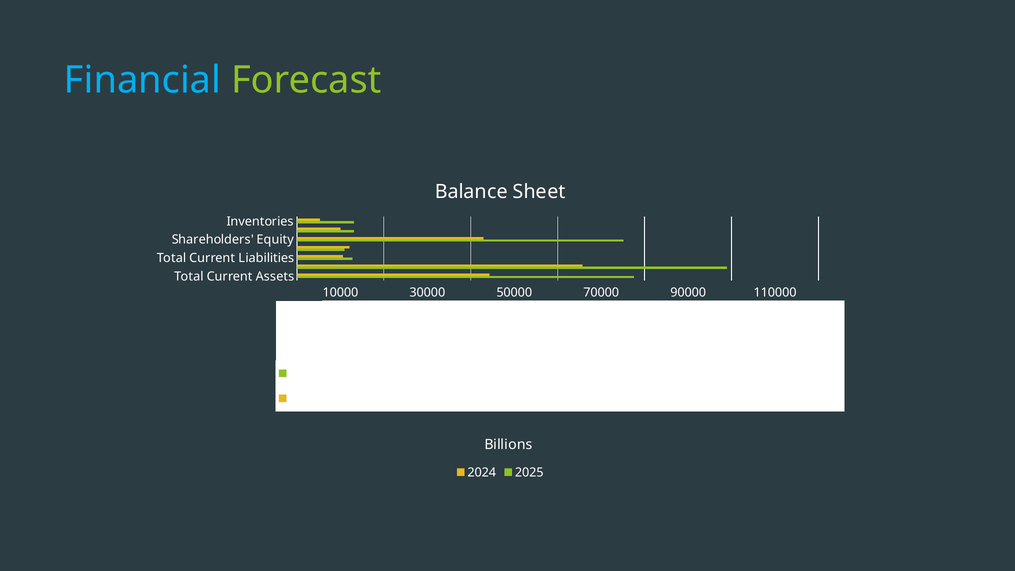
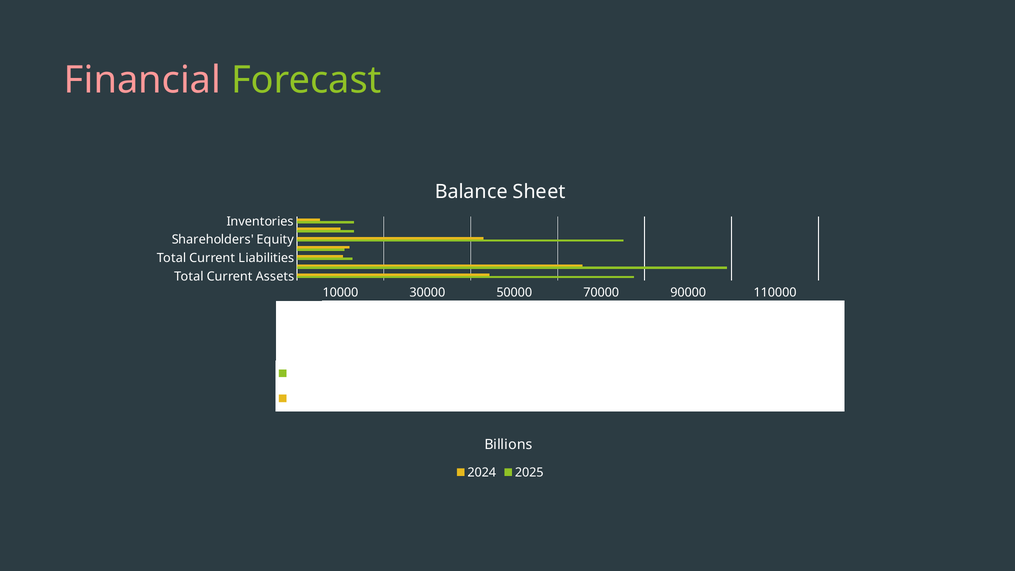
Financial colour: light blue -> pink
